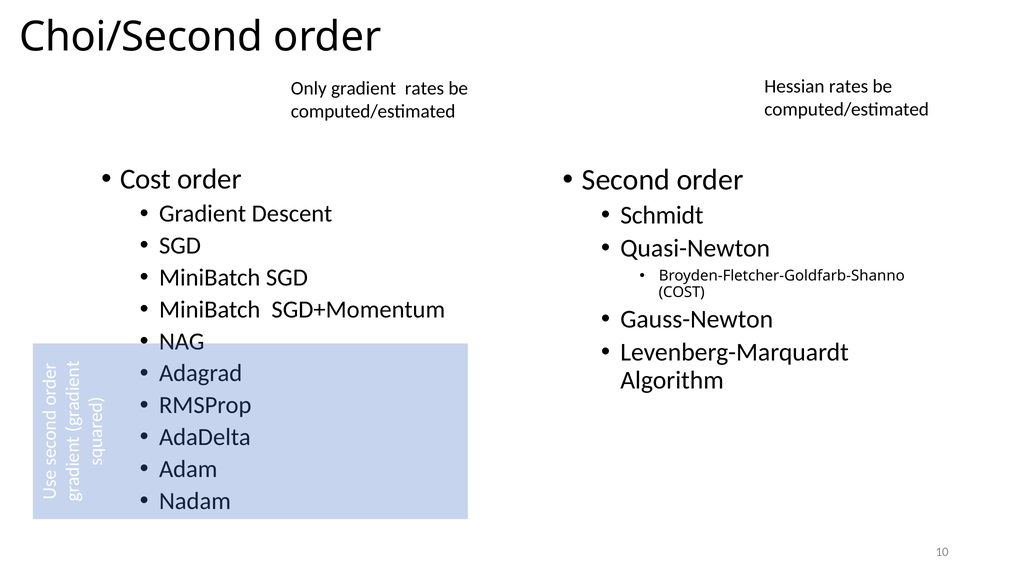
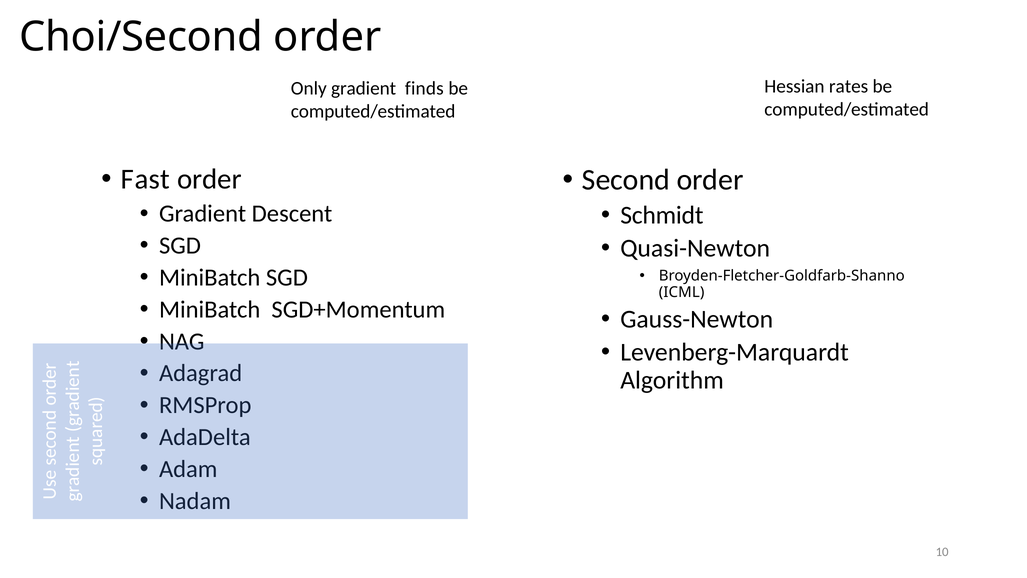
gradient rates: rates -> finds
Cost at (146, 179): Cost -> Fast
COST at (682, 292): COST -> ICML
